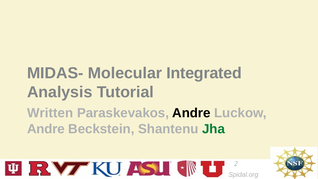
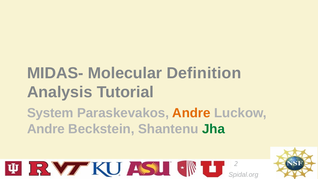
Integrated: Integrated -> Definition
Written: Written -> System
Andre at (191, 113) colour: black -> orange
